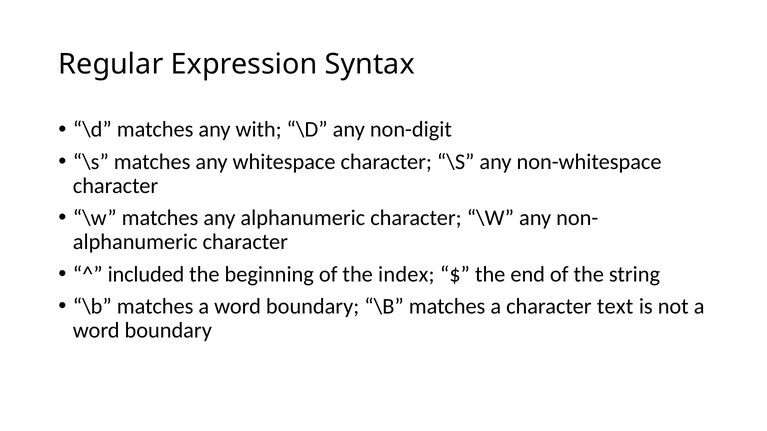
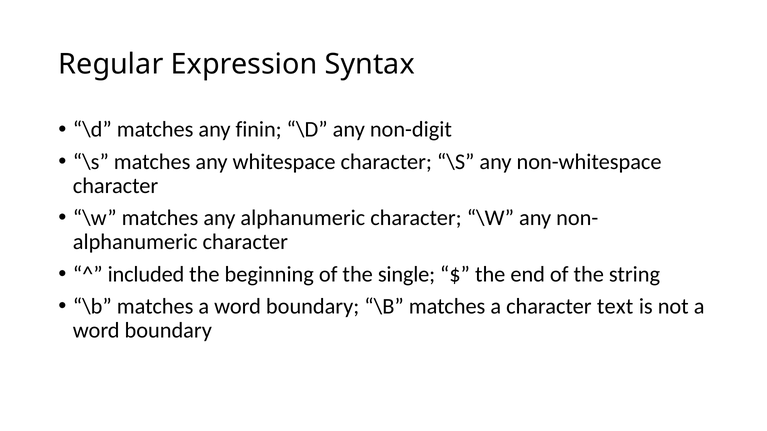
with: with -> finin
index: index -> single
